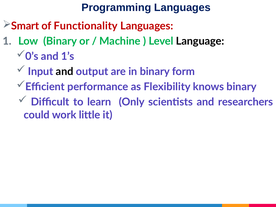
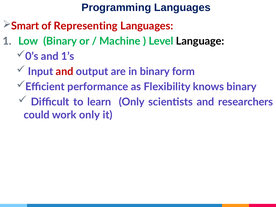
Functionality: Functionality -> Representing
and at (65, 72) colour: black -> red
work little: little -> only
